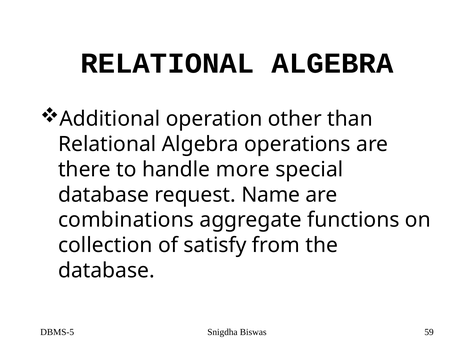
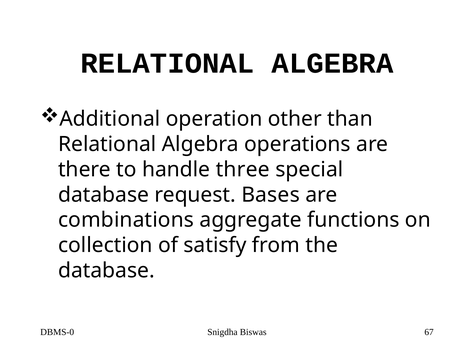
more: more -> three
Name: Name -> Bases
DBMS-5: DBMS-5 -> DBMS-0
59: 59 -> 67
